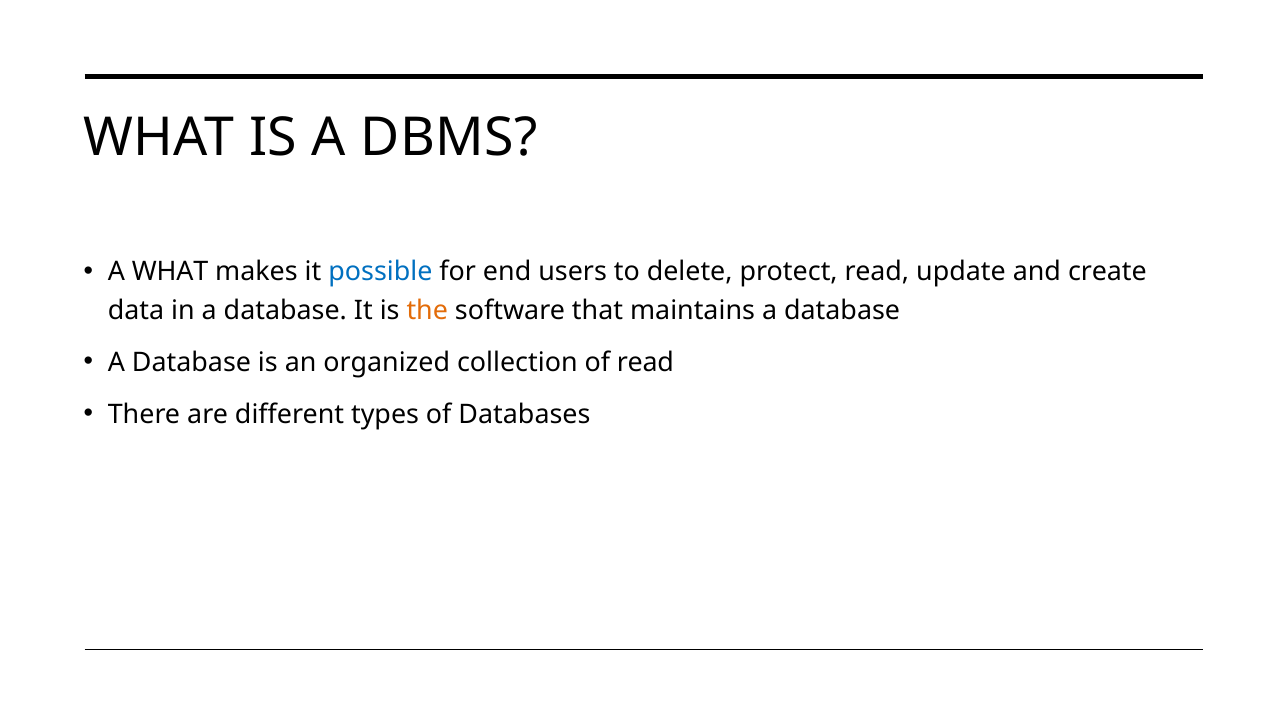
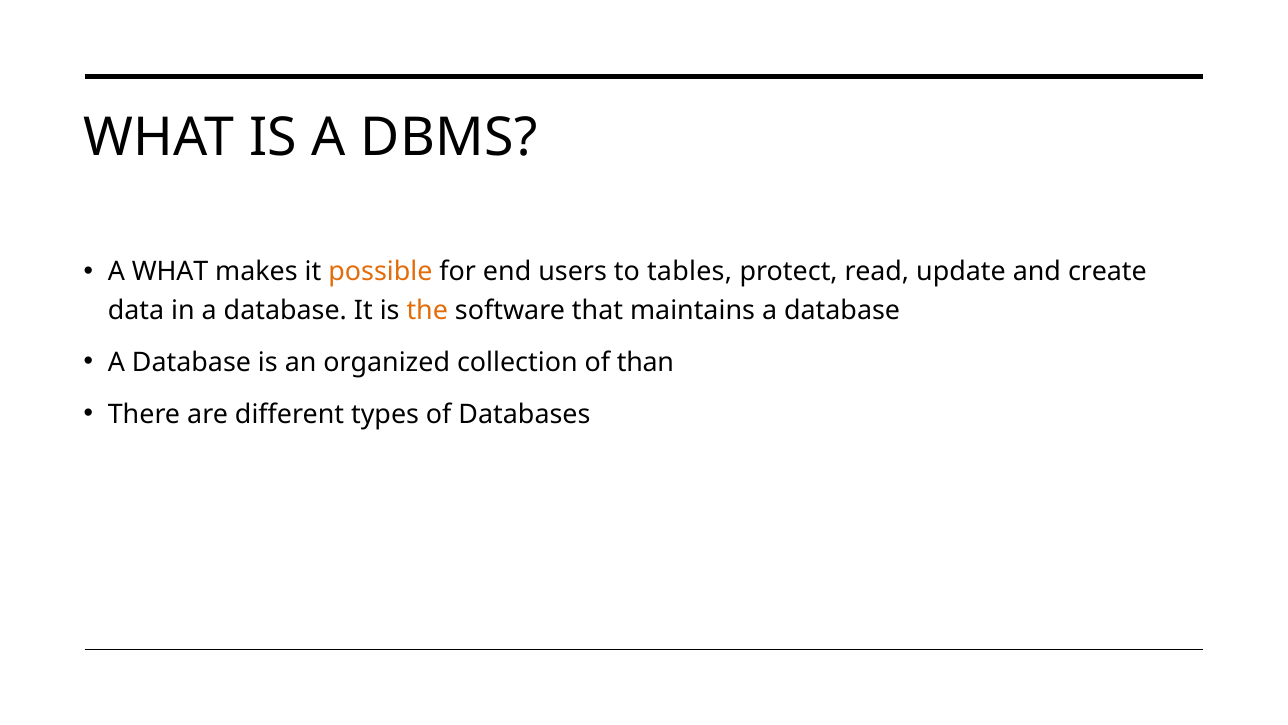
possible colour: blue -> orange
delete: delete -> tables
of read: read -> than
